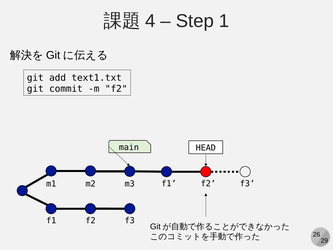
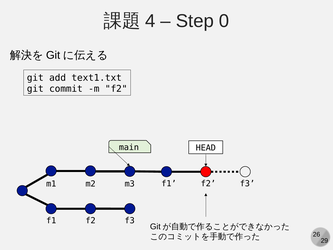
1: 1 -> 0
